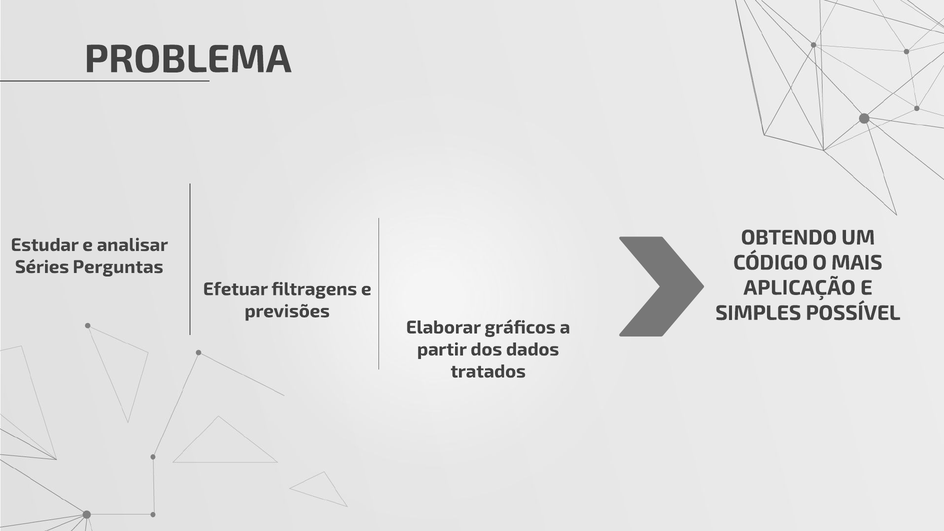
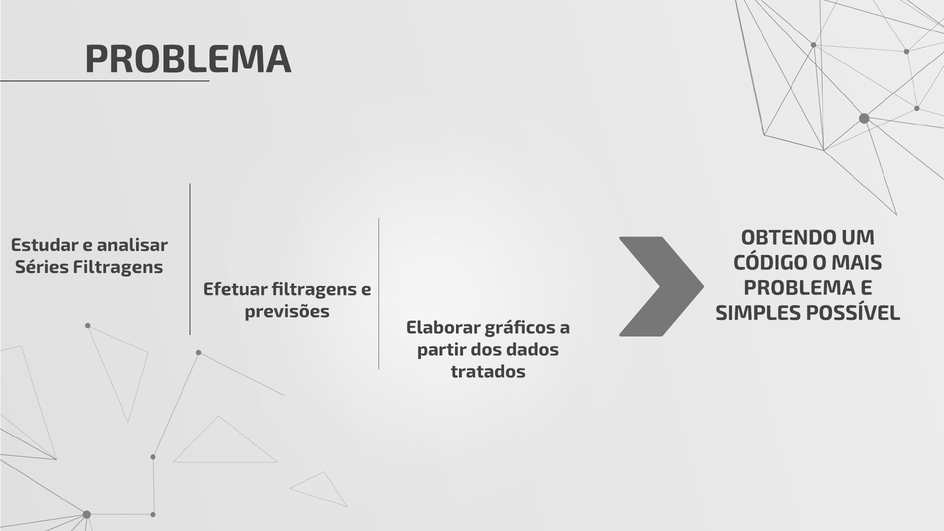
Séries Perguntas: Perguntas -> Filtragens
APLICAÇÃO at (800, 288): APLICAÇÃO -> PROBLEMA
